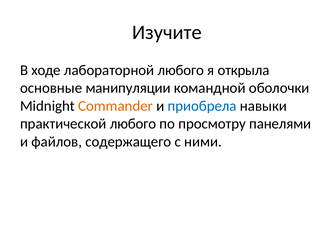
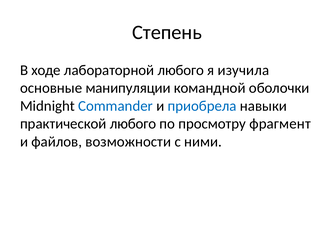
Изучите: Изучите -> Степень
открыла: открыла -> изучила
Commander colour: orange -> blue
панелями: панелями -> фрагмент
содержащего: содержащего -> возможности
